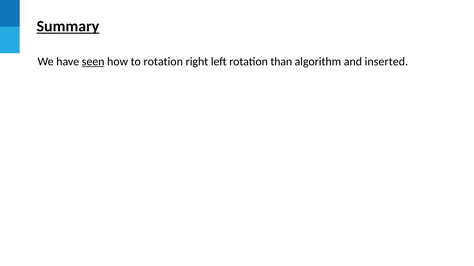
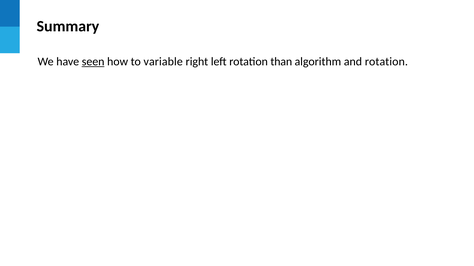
Summary underline: present -> none
to rotation: rotation -> variable
and inserted: inserted -> rotation
